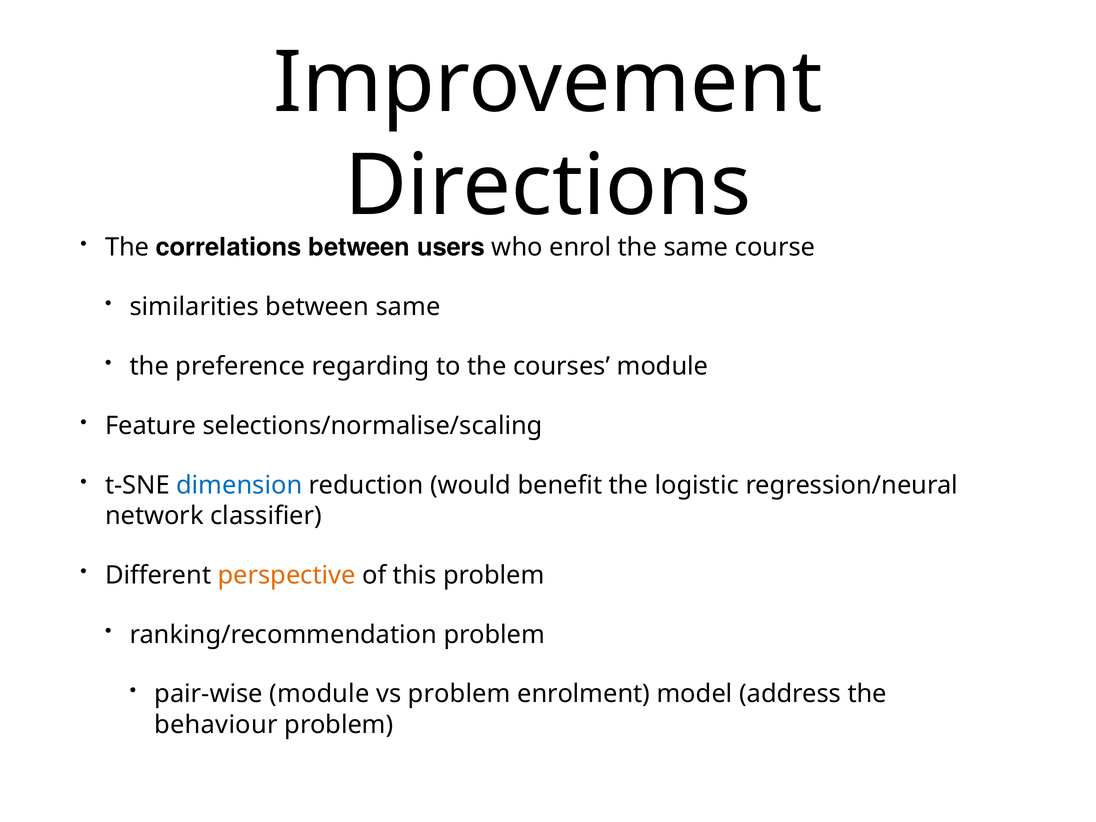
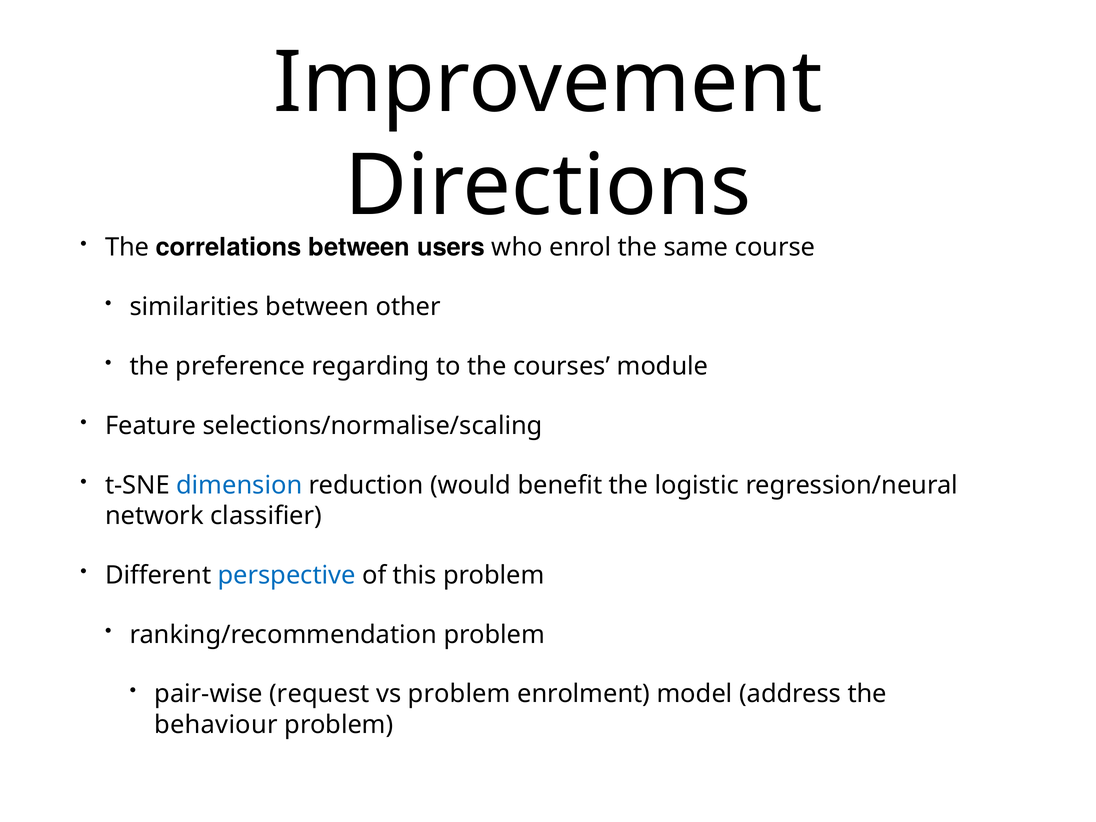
between same: same -> other
perspective colour: orange -> blue
pair-wise module: module -> request
